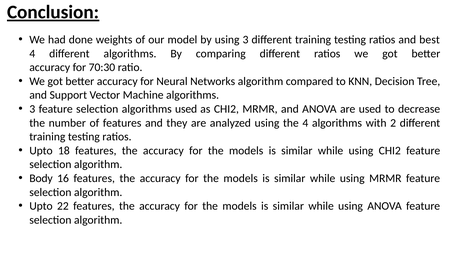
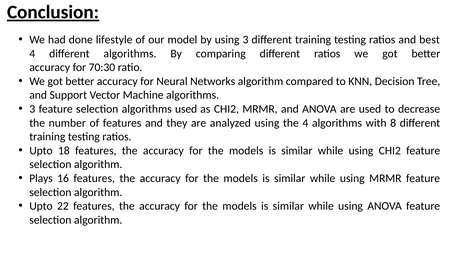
weights: weights -> lifestyle
2: 2 -> 8
Body: Body -> Plays
